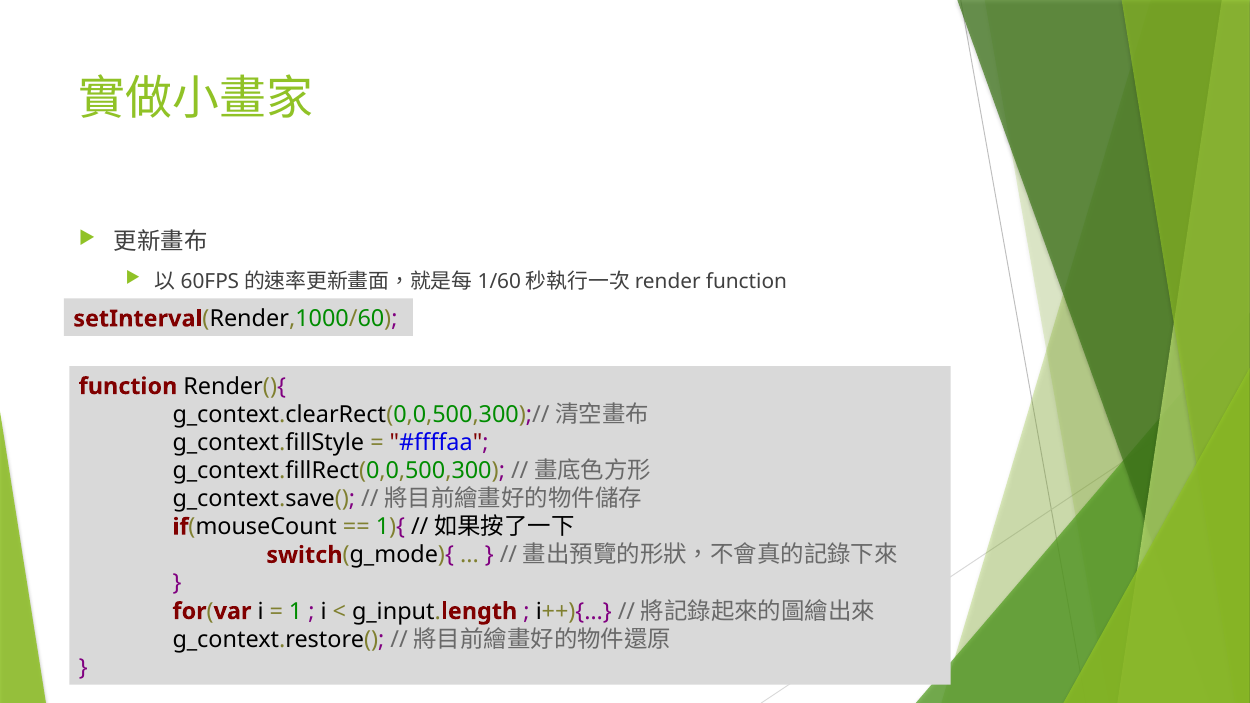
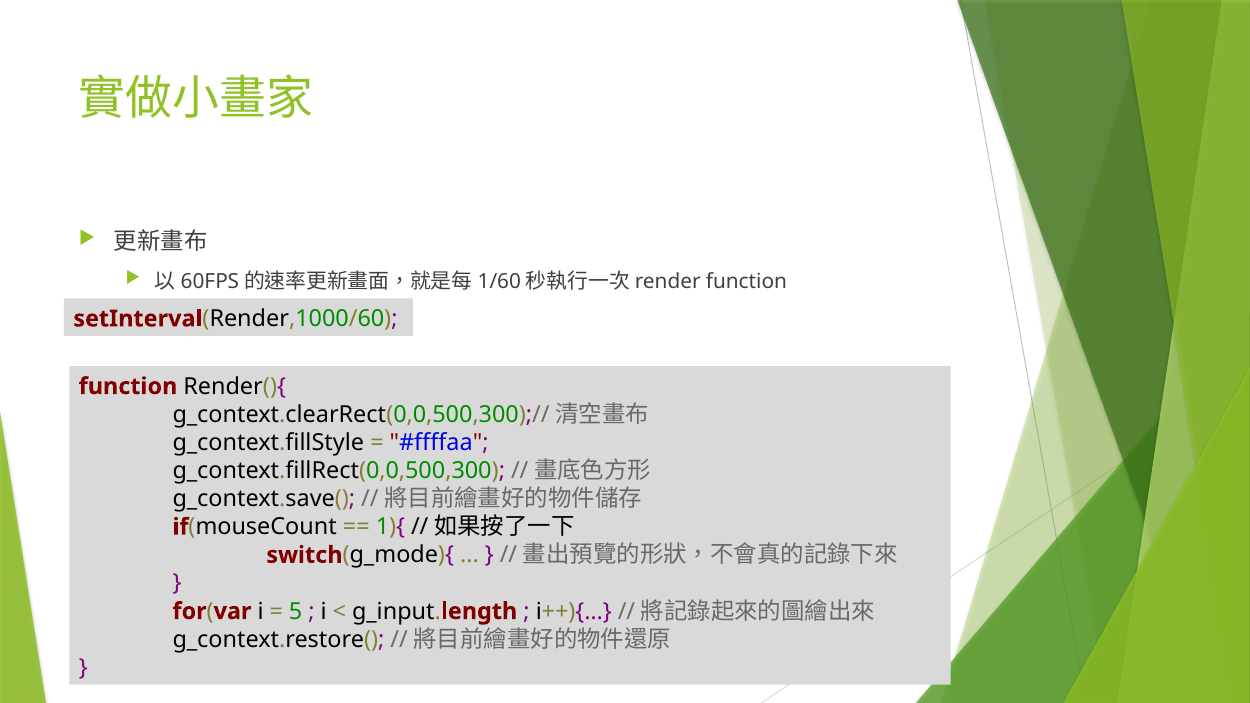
1: 1 -> 5
